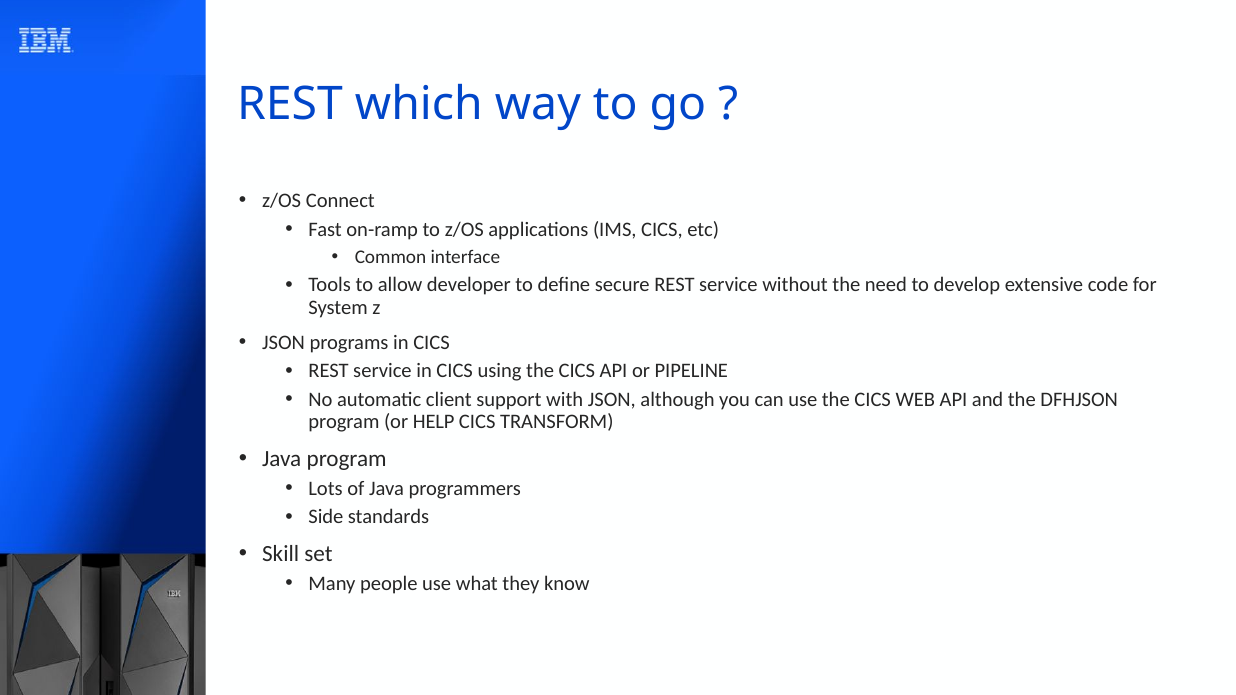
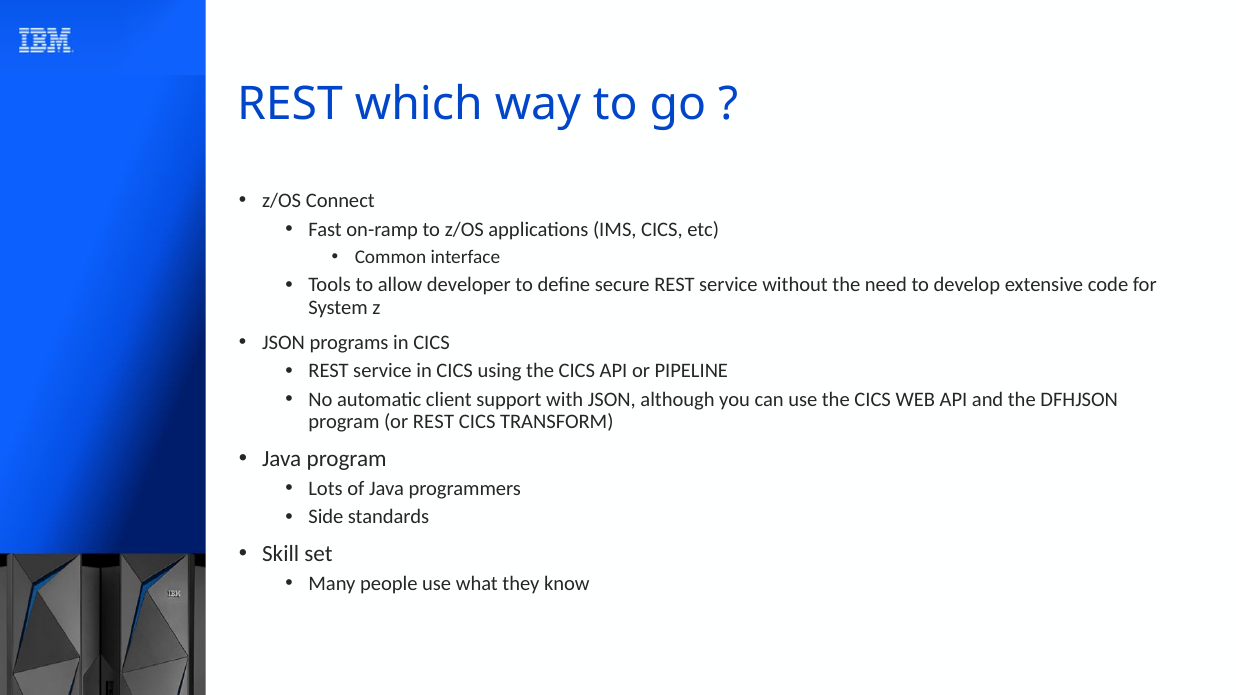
or HELP: HELP -> REST
